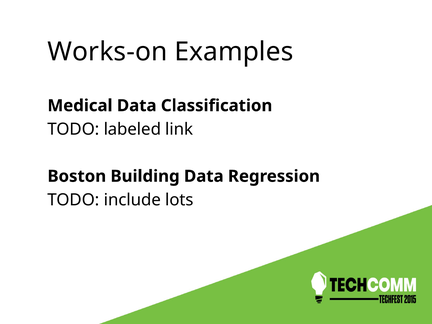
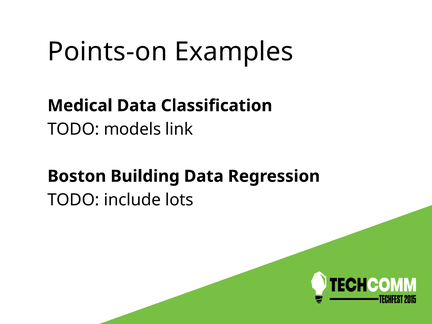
Works-on: Works-on -> Points-on
labeled: labeled -> models
